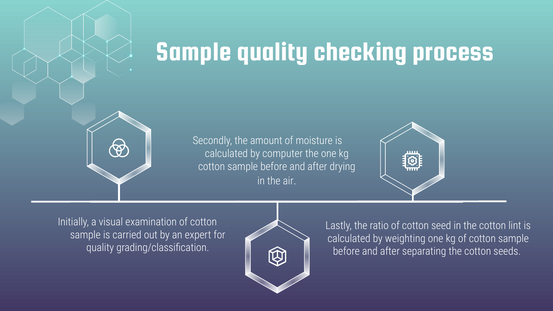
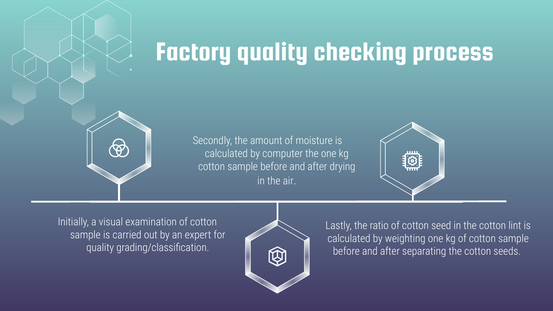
Sample at (194, 51): Sample -> Factory
